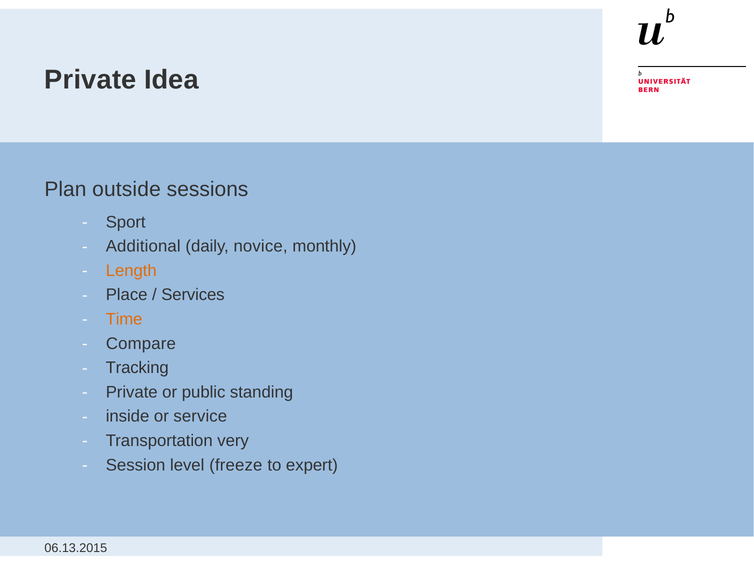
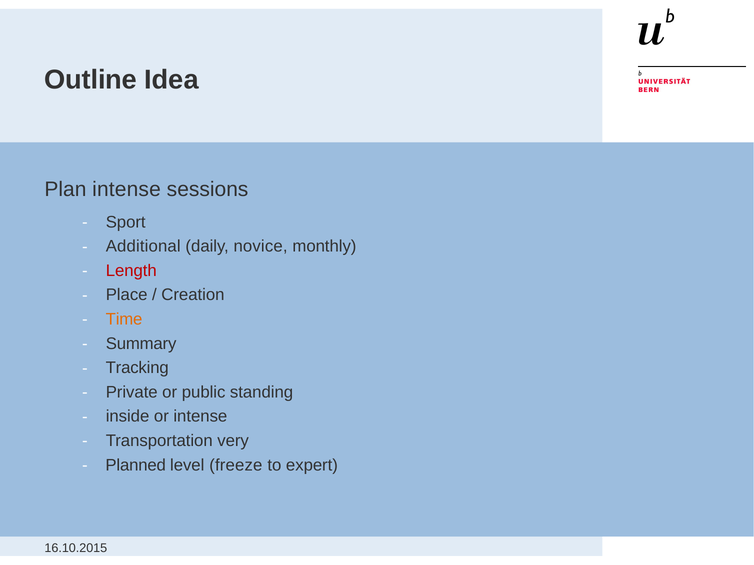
Private at (91, 80): Private -> Outline
Plan outside: outside -> intense
Length colour: orange -> red
Services: Services -> Creation
Compare: Compare -> Summary
or service: service -> intense
Session: Session -> Planned
06.13.2015: 06.13.2015 -> 16.10.2015
